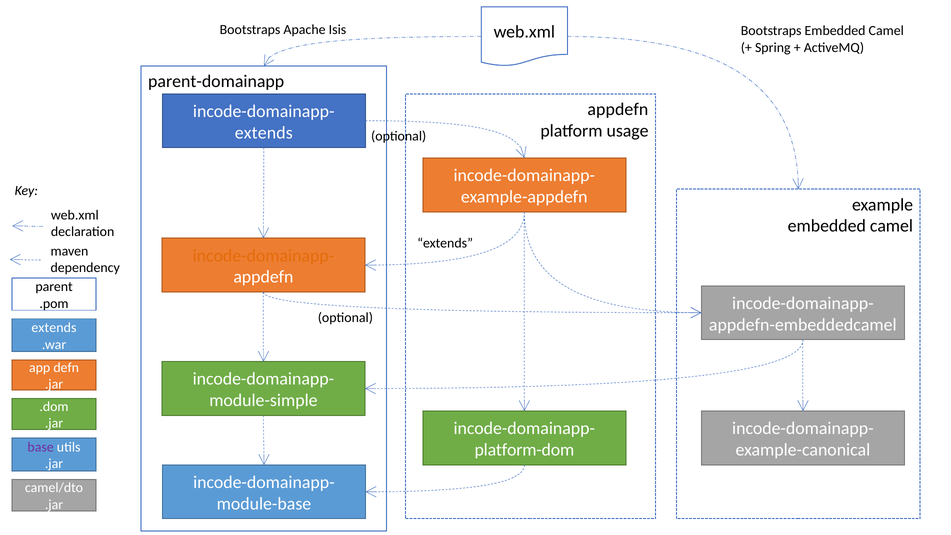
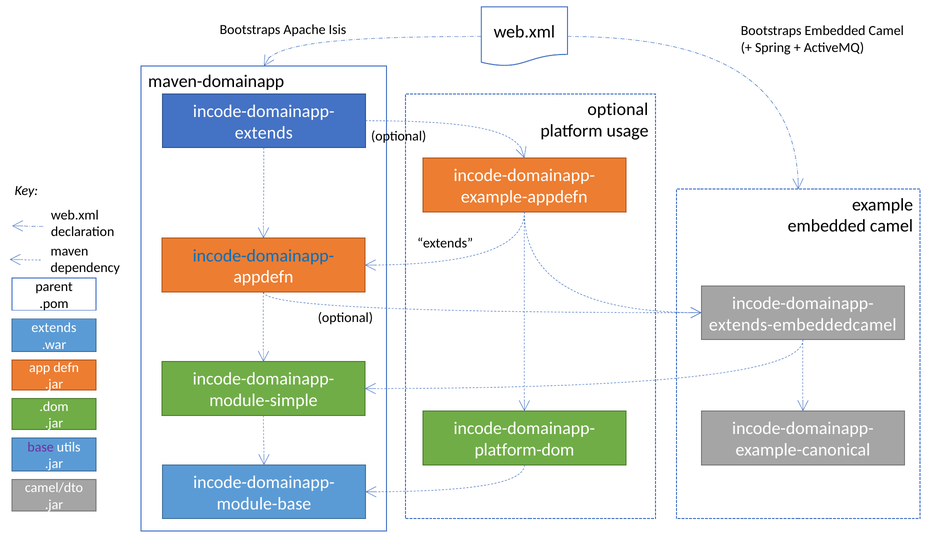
parent-domainapp: parent-domainapp -> maven-domainapp
appdefn at (618, 109): appdefn -> optional
incode-domainapp- at (263, 256) colour: orange -> blue
appdefn-embeddedcamel: appdefn-embeddedcamel -> extends-embeddedcamel
